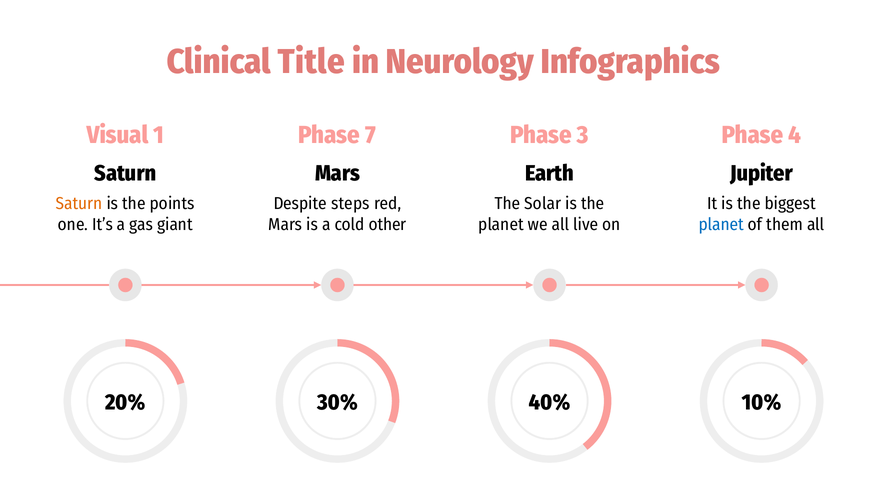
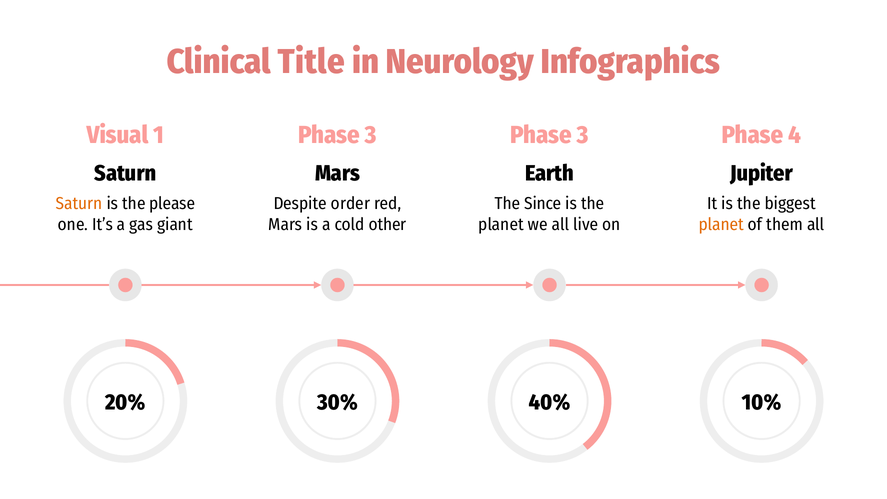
7 at (371, 135): 7 -> 3
points: points -> please
steps: steps -> order
Solar: Solar -> Since
planet at (721, 224) colour: blue -> orange
